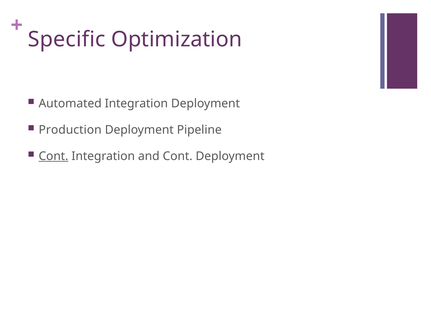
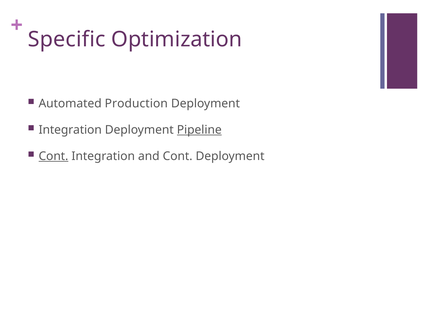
Automated Integration: Integration -> Production
Production at (70, 130): Production -> Integration
Pipeline underline: none -> present
